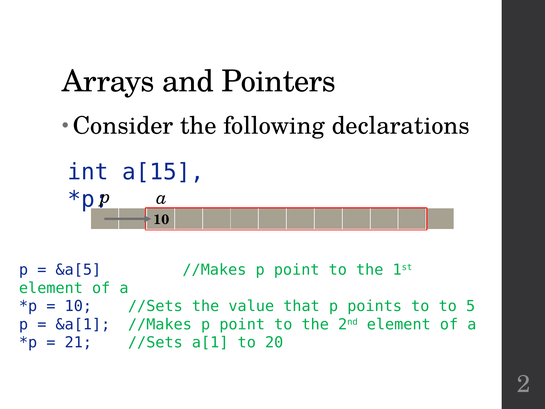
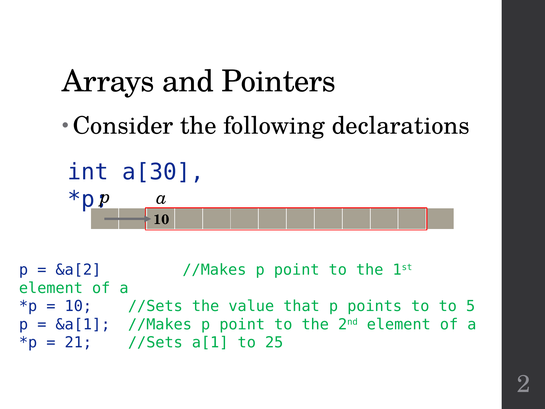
a[15: a[15 -> a[30
&a[5: &a[5 -> &a[2
20: 20 -> 25
